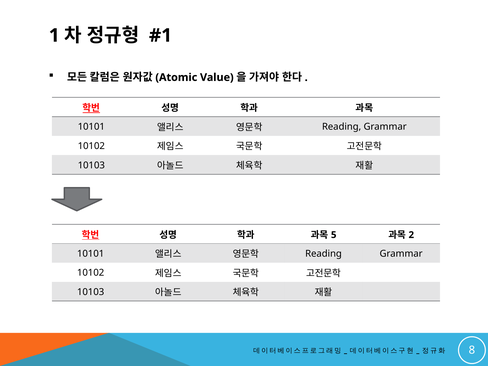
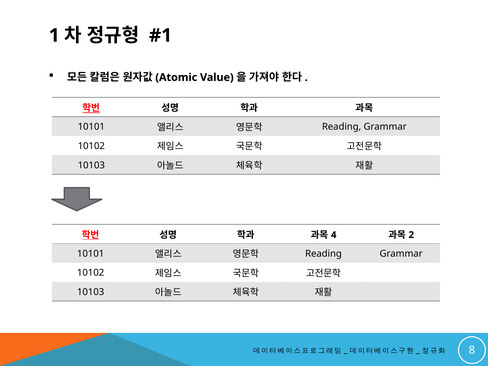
5: 5 -> 4
